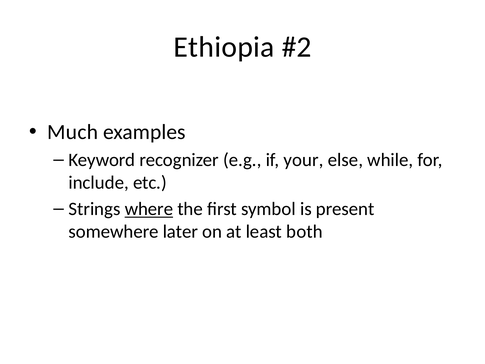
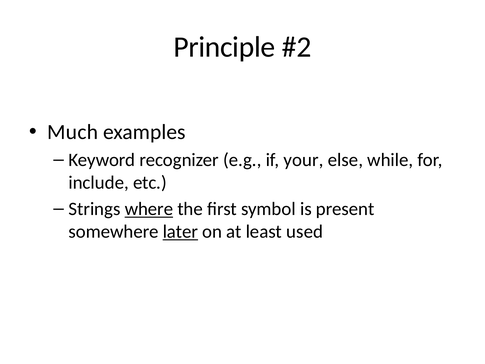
Ethiopia: Ethiopia -> Principle
later underline: none -> present
both: both -> used
